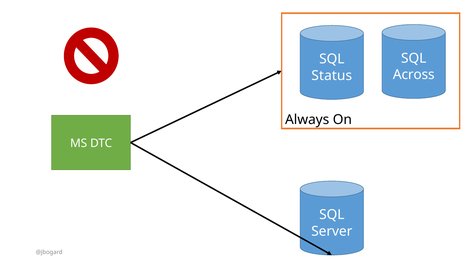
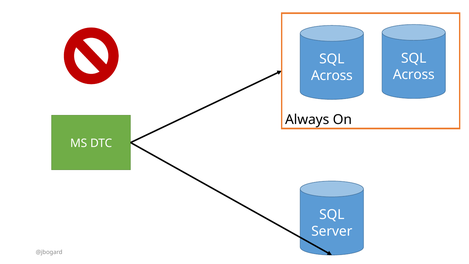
Status at (332, 76): Status -> Across
